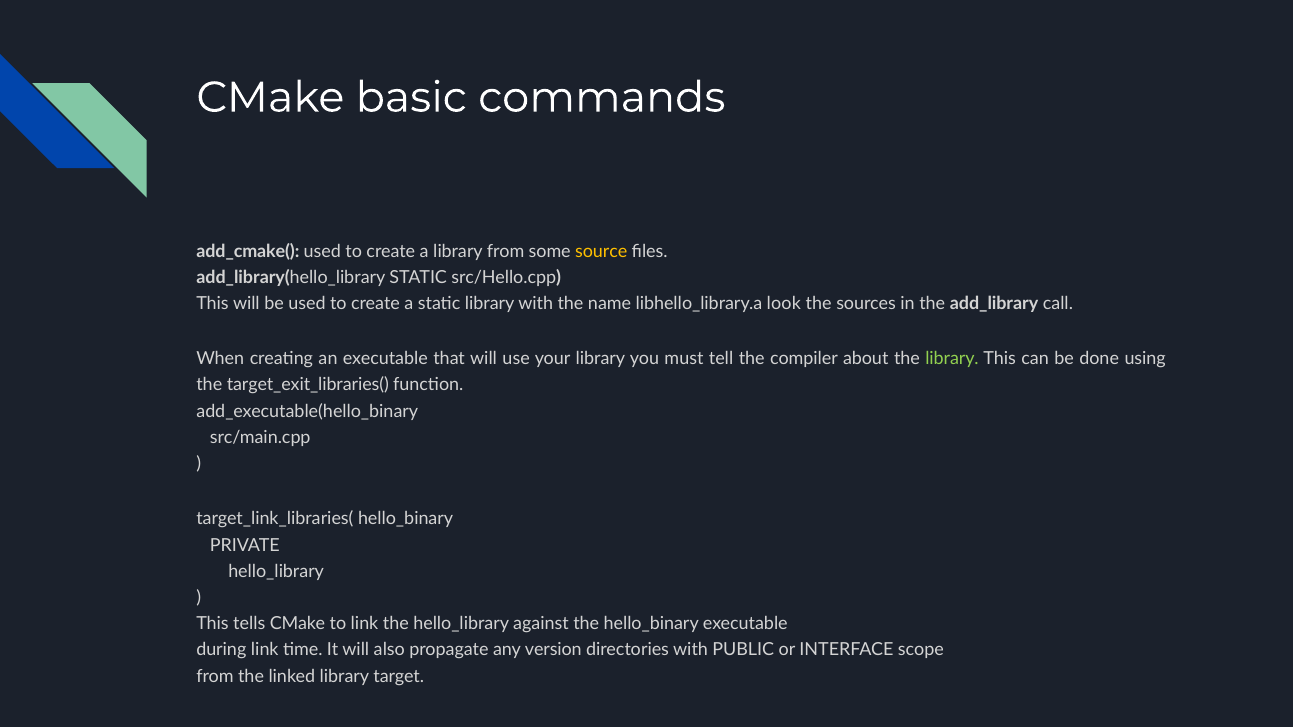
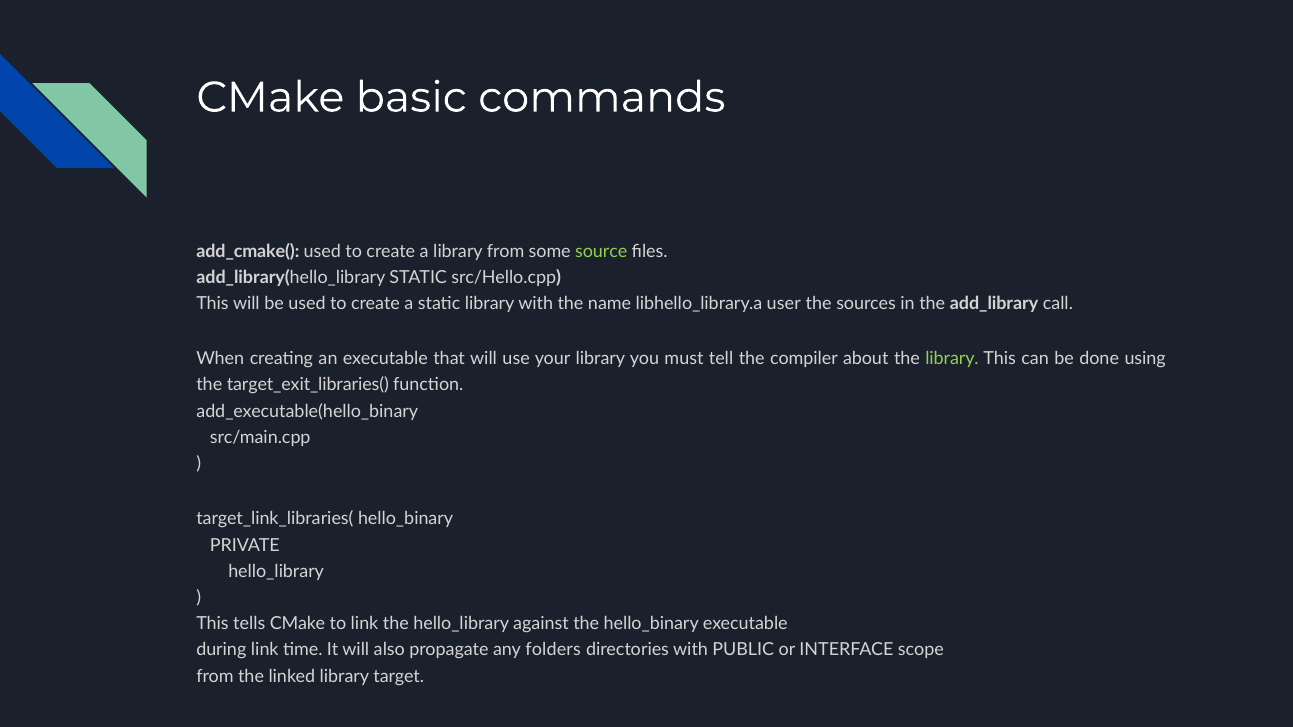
source colour: yellow -> light green
look: look -> user
version: version -> folders
